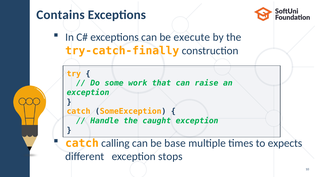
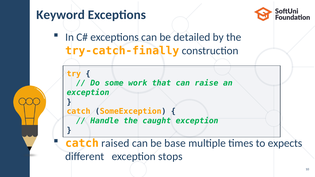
Contains: Contains -> Keyword
execute: execute -> detailed
calling: calling -> raised
